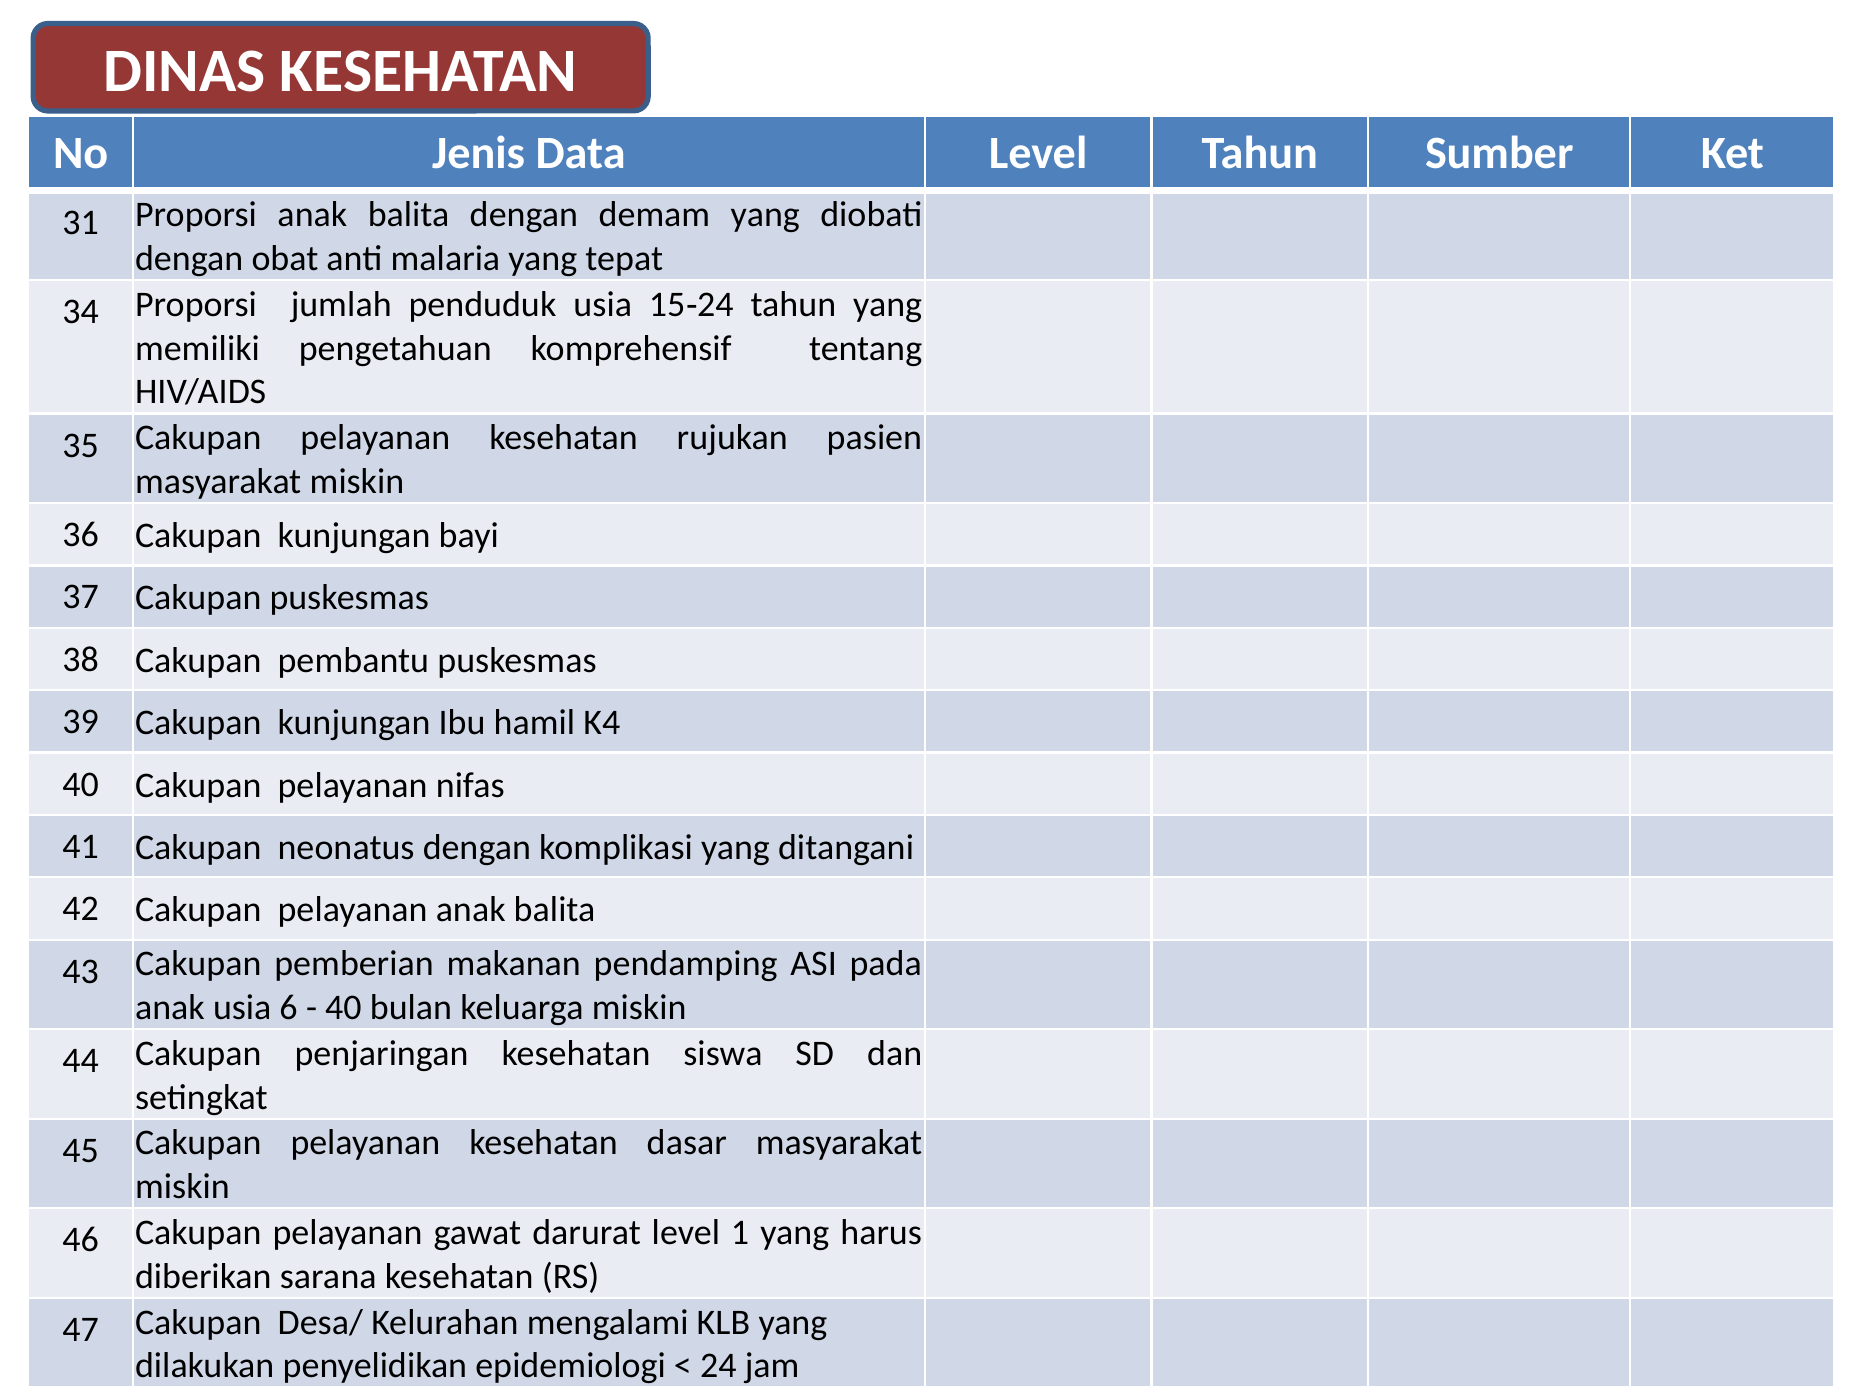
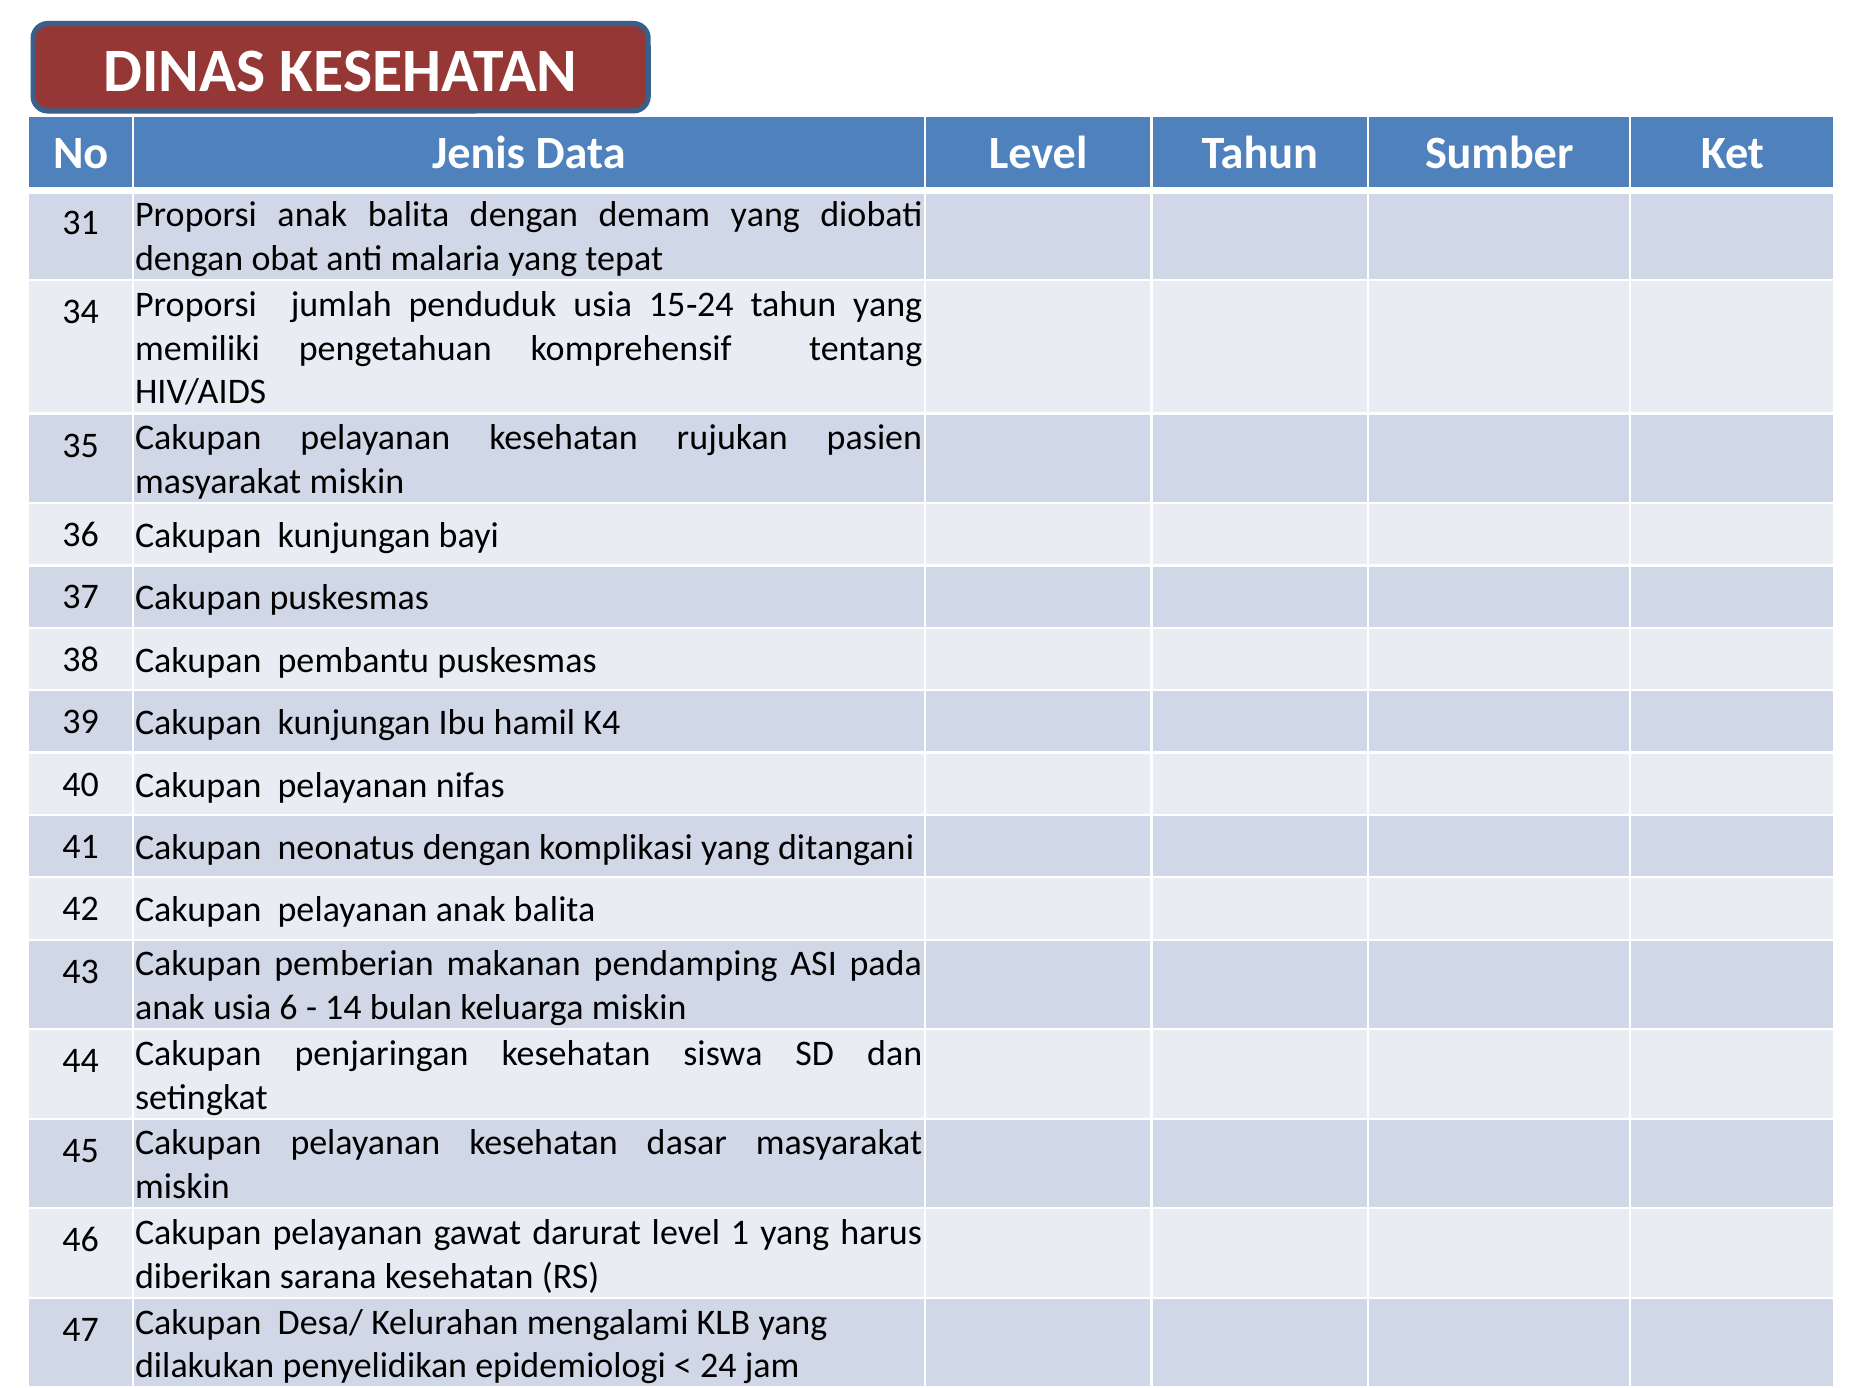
40 at (343, 1007): 40 -> 14
